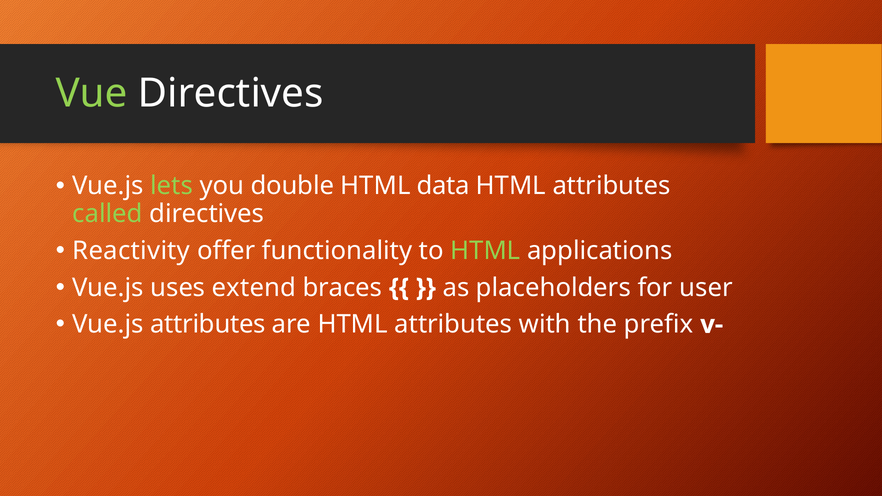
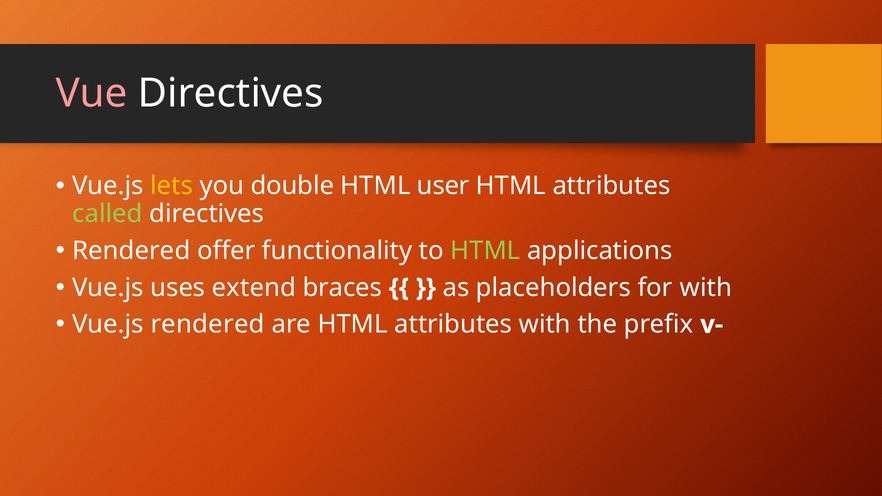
Vue colour: light green -> pink
lets colour: light green -> yellow
data: data -> user
Reactivity at (131, 251): Reactivity -> Rendered
for user: user -> with
Vue.js attributes: attributes -> rendered
